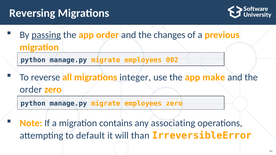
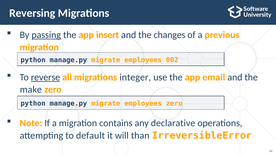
app order: order -> insert
reverse underline: none -> present
make: make -> email
order at (31, 90): order -> make
associating: associating -> declarative
